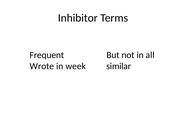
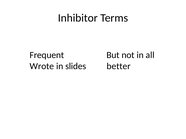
week: week -> slides
similar: similar -> better
